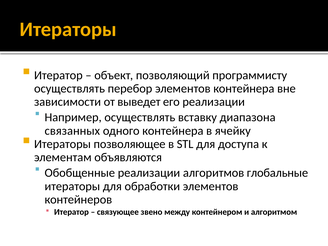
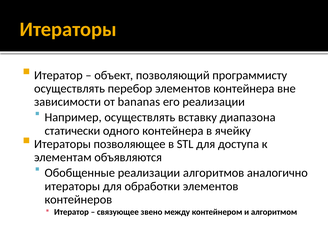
выведет: выведет -> bananas
связанных: связанных -> статически
глобальные: глобальные -> аналогично
